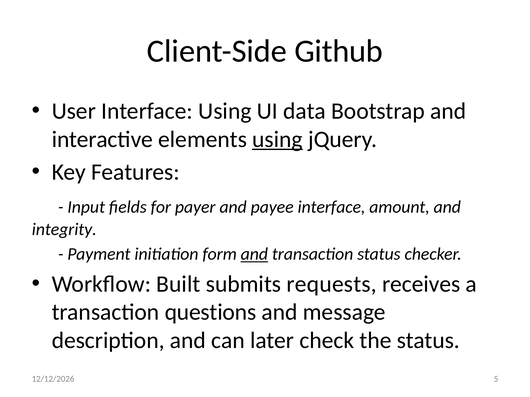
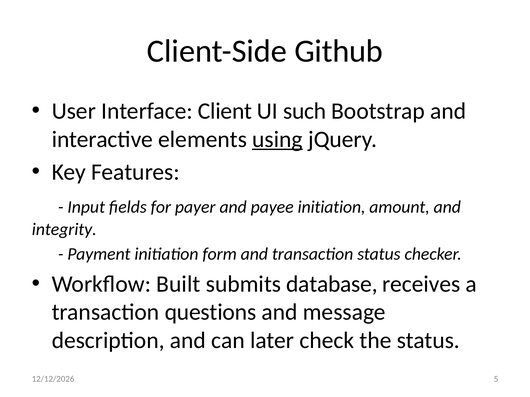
Interface Using: Using -> Client
data: data -> such
payee interface: interface -> initiation
and at (254, 254) underline: present -> none
requests: requests -> database
